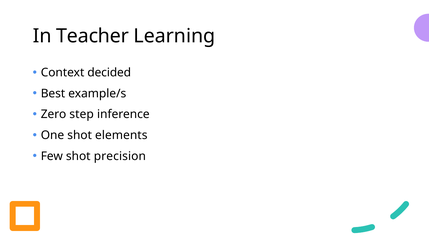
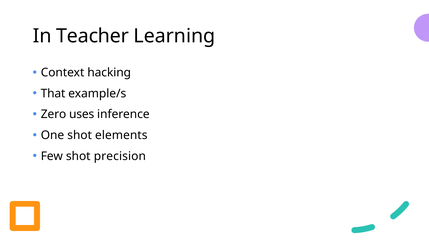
decided: decided -> hacking
Best: Best -> That
step: step -> uses
